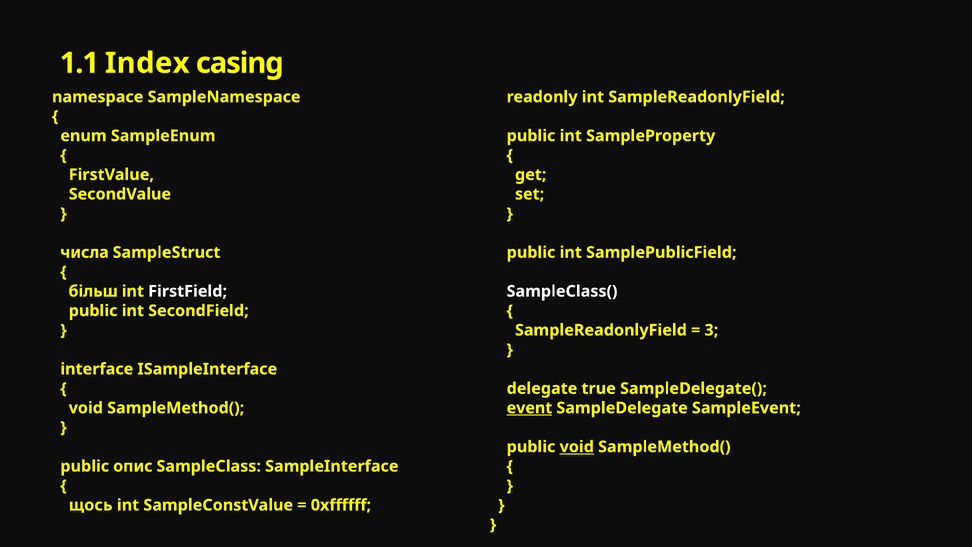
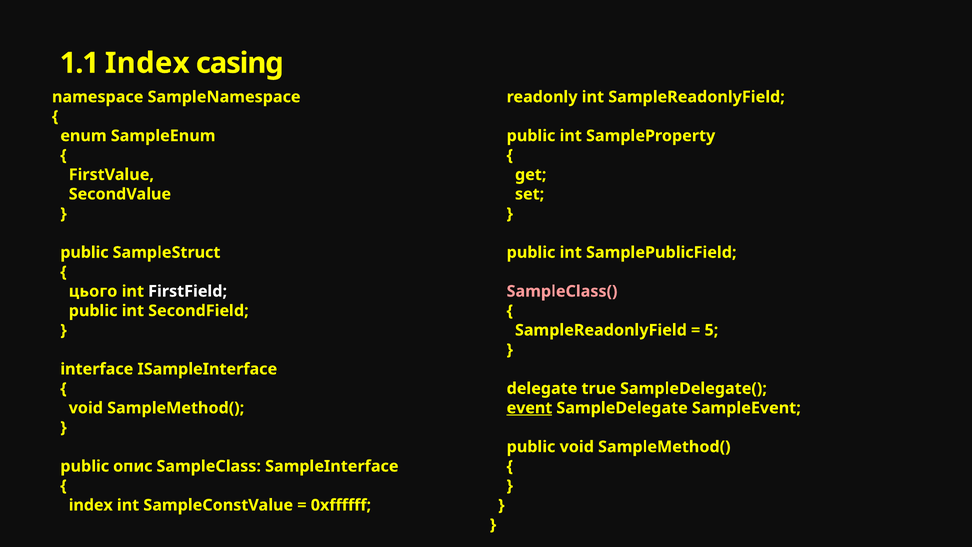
числа at (84, 252): числа -> public
більш: більш -> цього
SampleClass( colour: white -> pink
3: 3 -> 5
void at (577, 447) underline: present -> none
щось at (91, 505): щось -> index
